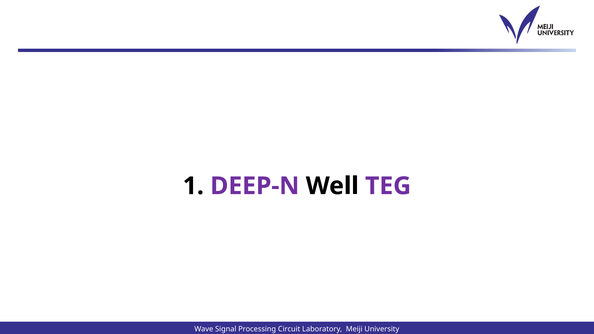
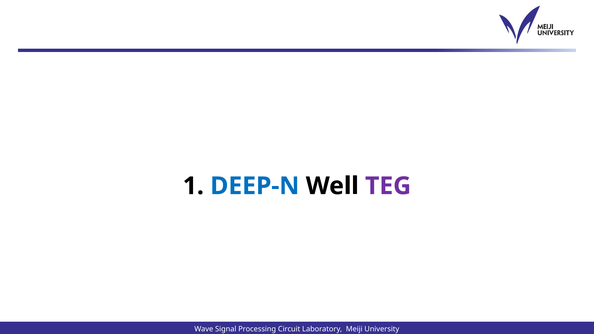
DEEP-N colour: purple -> blue
